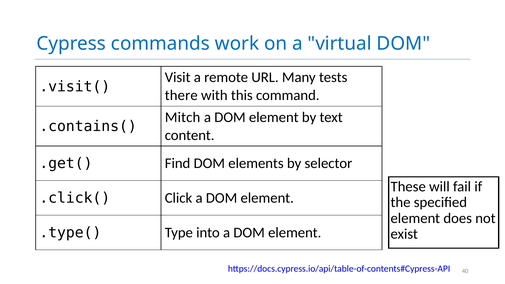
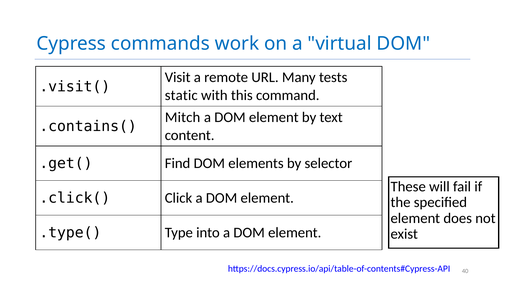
there: there -> static
